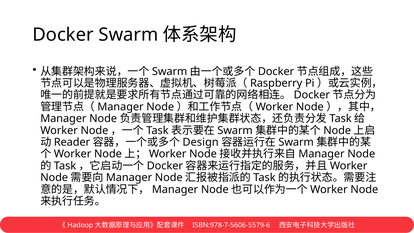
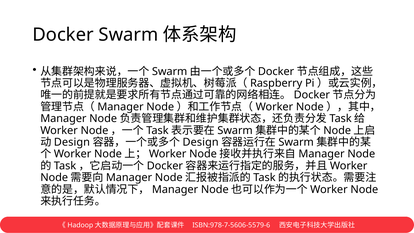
Reader at (72, 142): Reader -> Design
